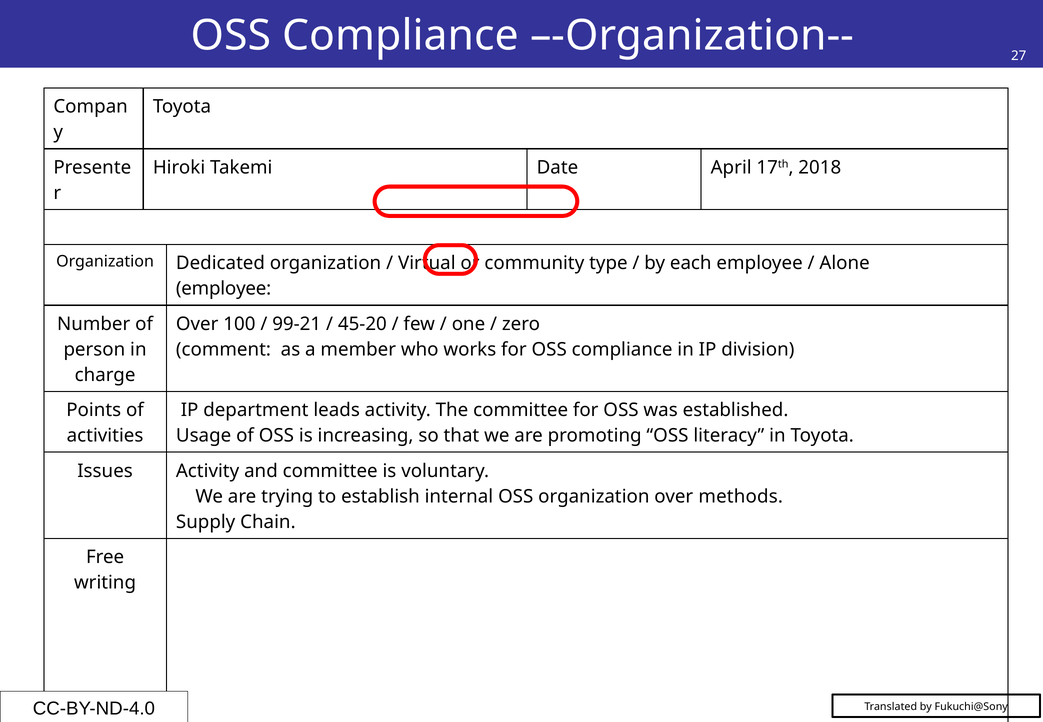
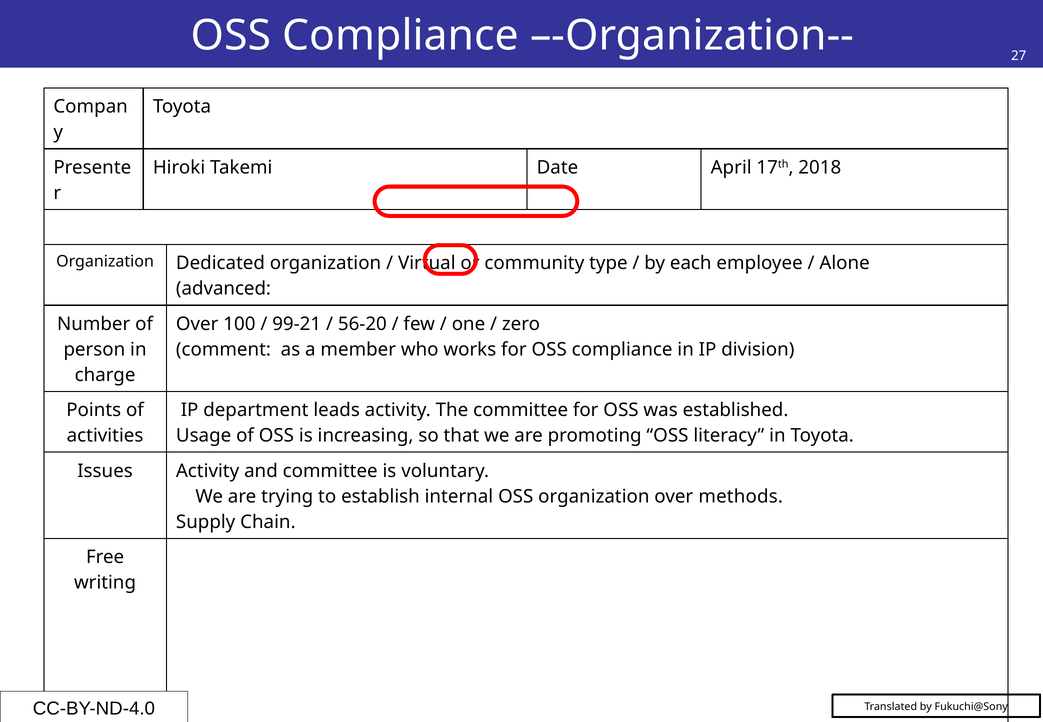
employee at (224, 289): employee -> advanced
45-20: 45-20 -> 56-20
